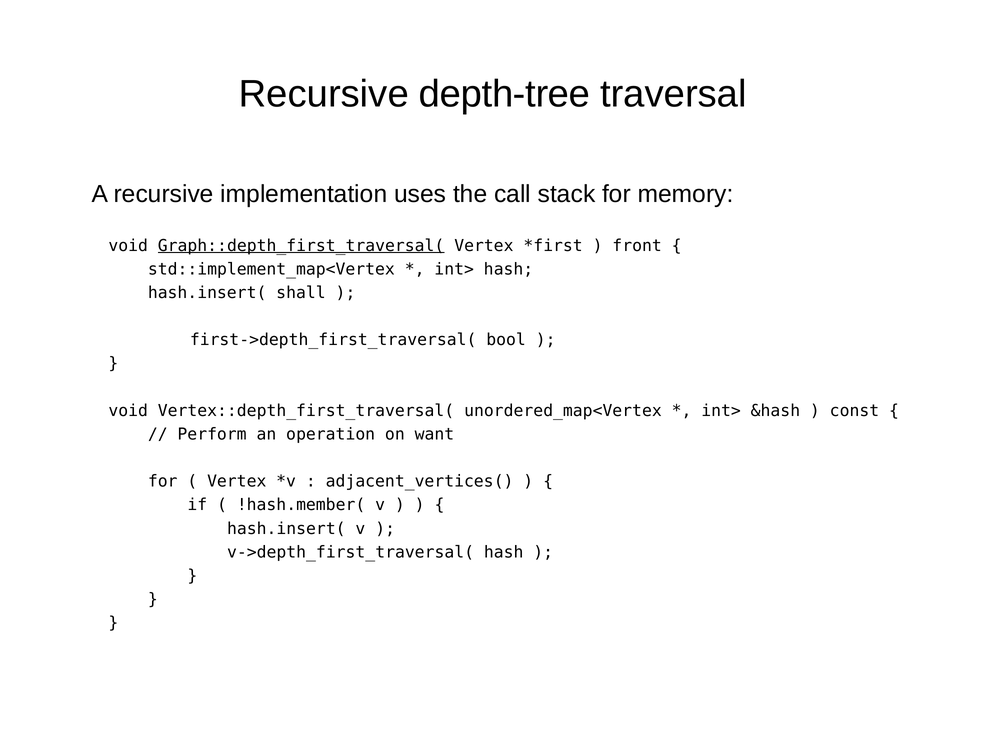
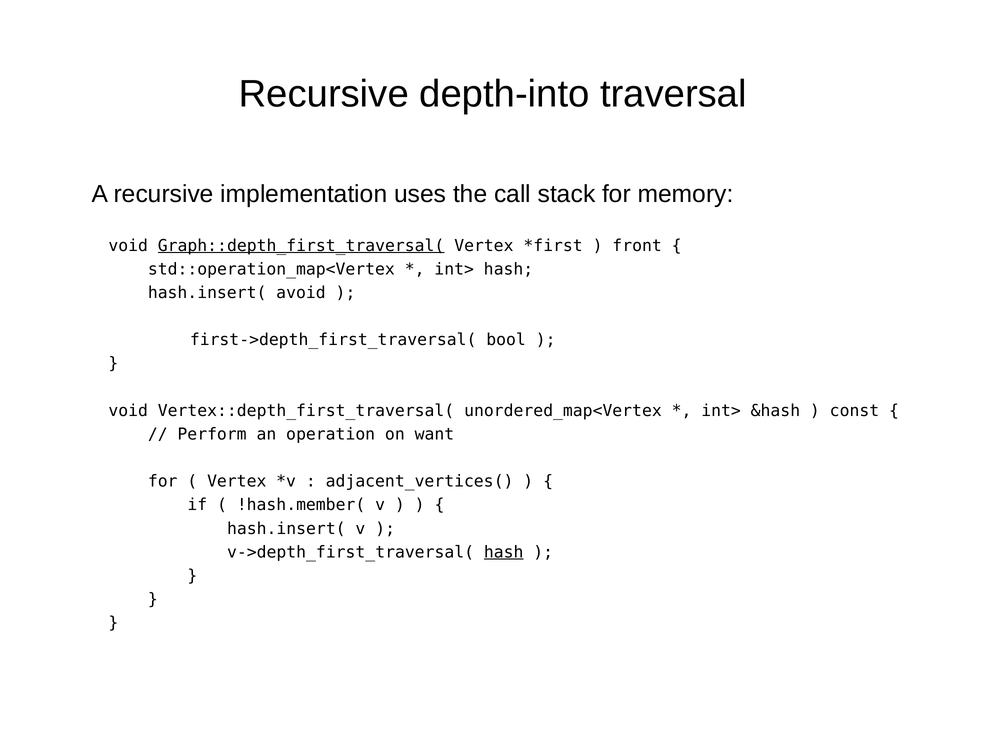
depth-tree: depth-tree -> depth-into
std::implement_map<Vertex: std::implement_map<Vertex -> std::operation_map<Vertex
shall: shall -> avoid
hash at (504, 552) underline: none -> present
